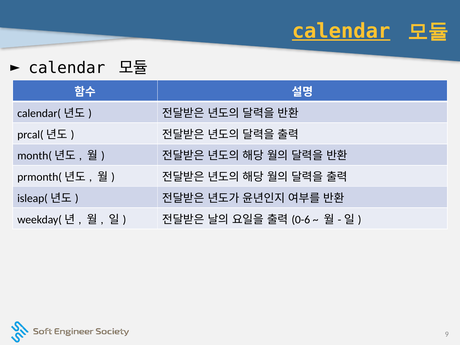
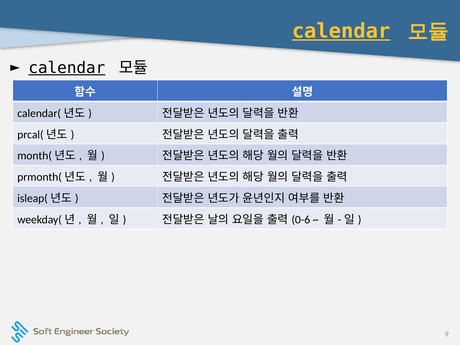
calendar at (67, 68) underline: none -> present
